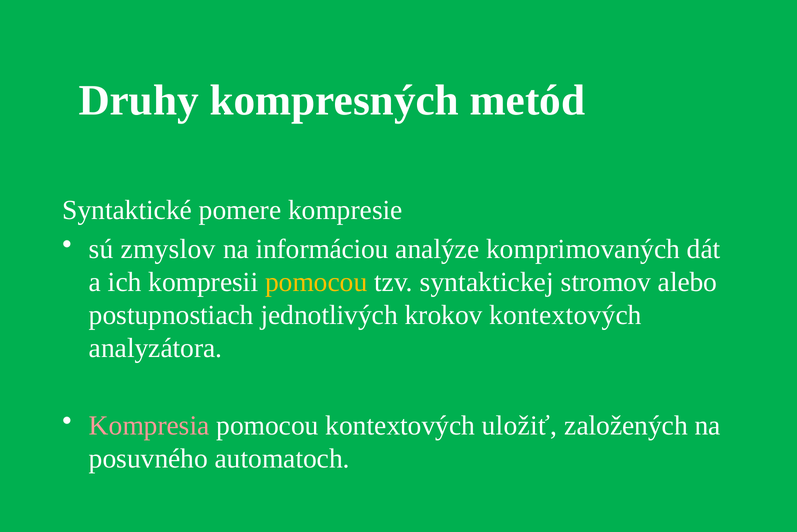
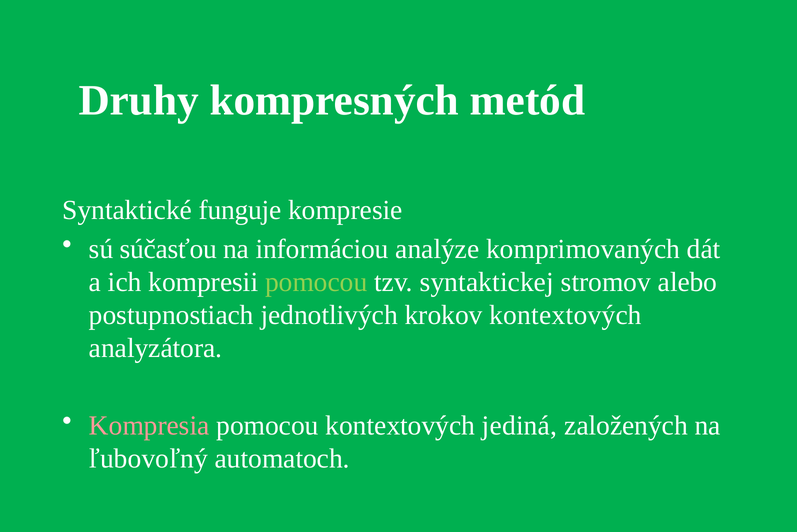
pomere: pomere -> funguje
zmyslov: zmyslov -> súčasťou
pomocou at (316, 282) colour: yellow -> light green
uložiť: uložiť -> jediná
posuvného: posuvného -> ľubovoľný
